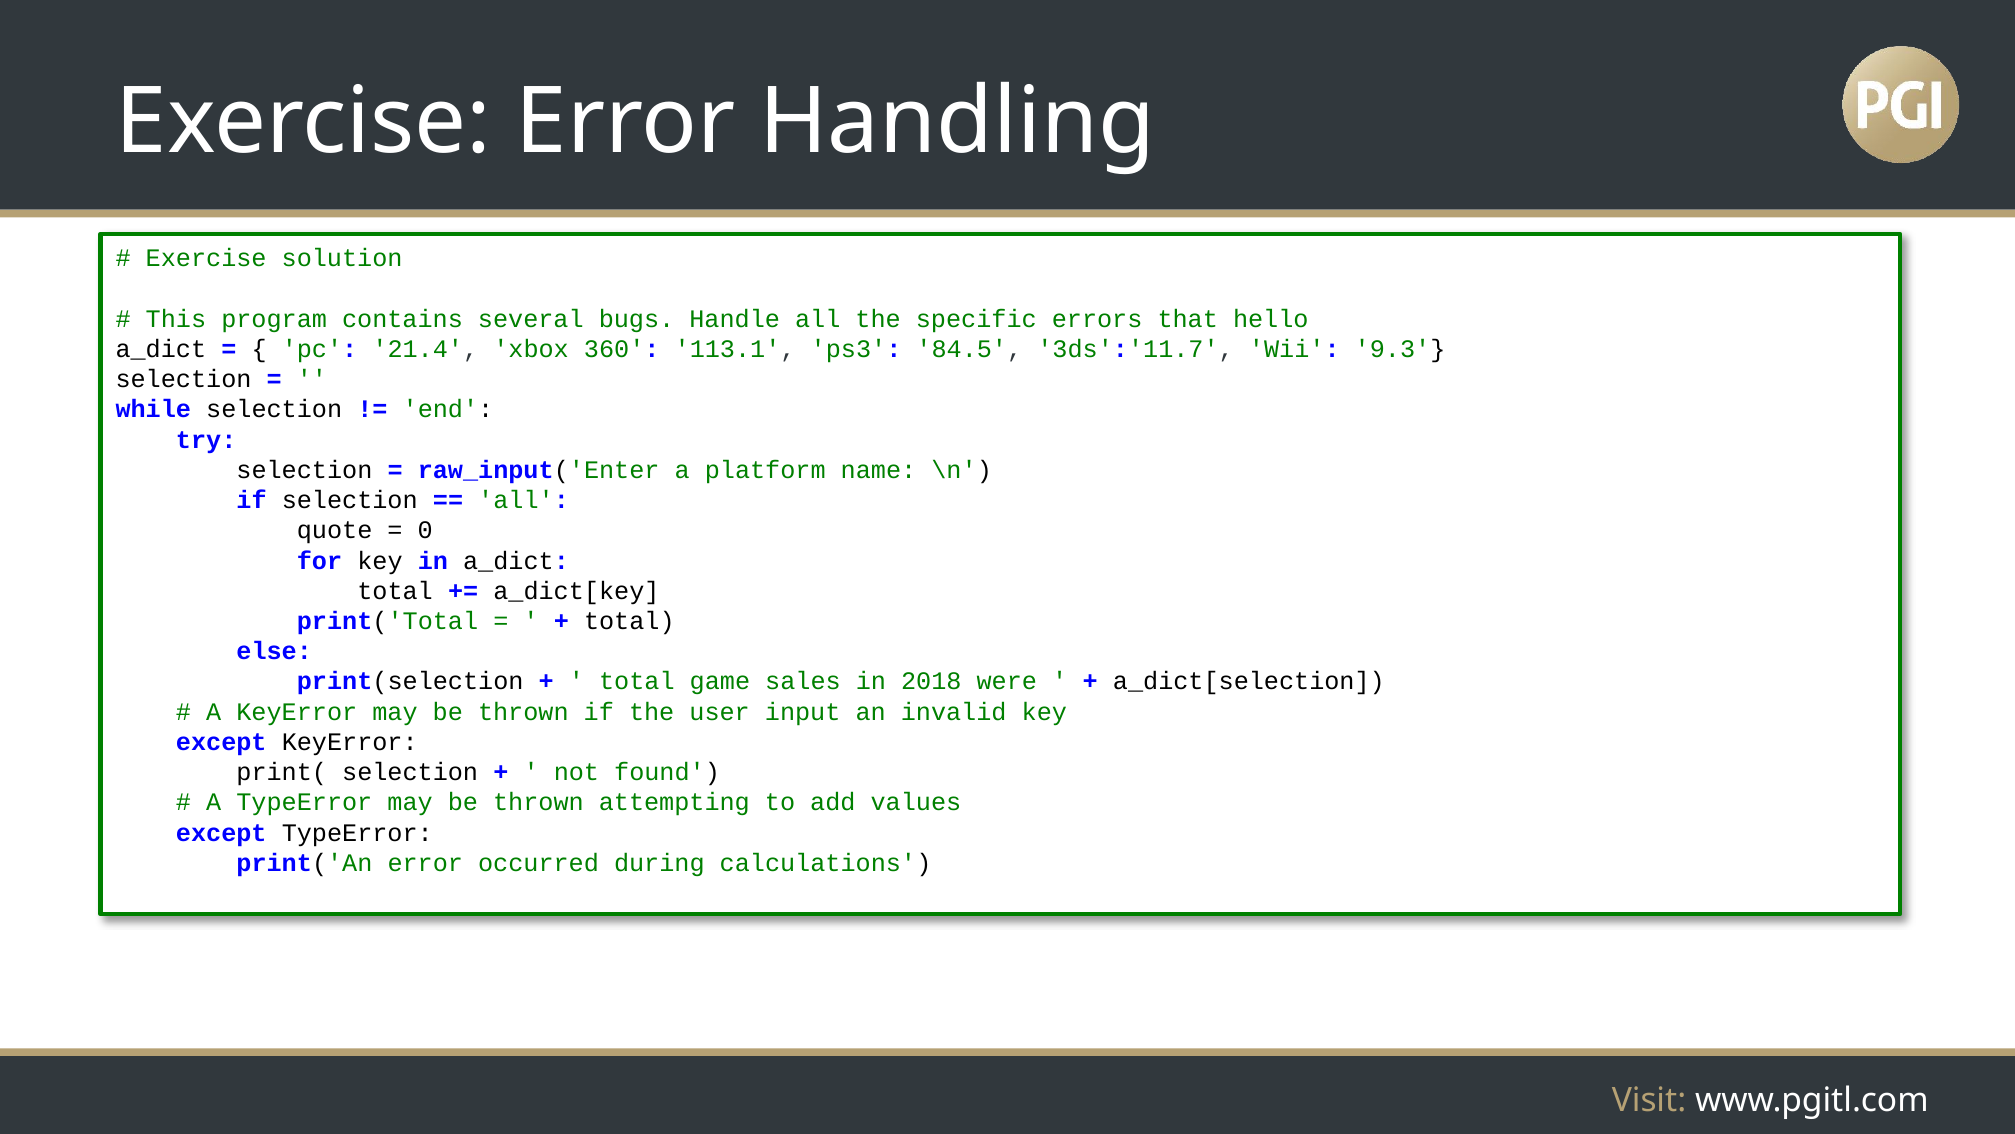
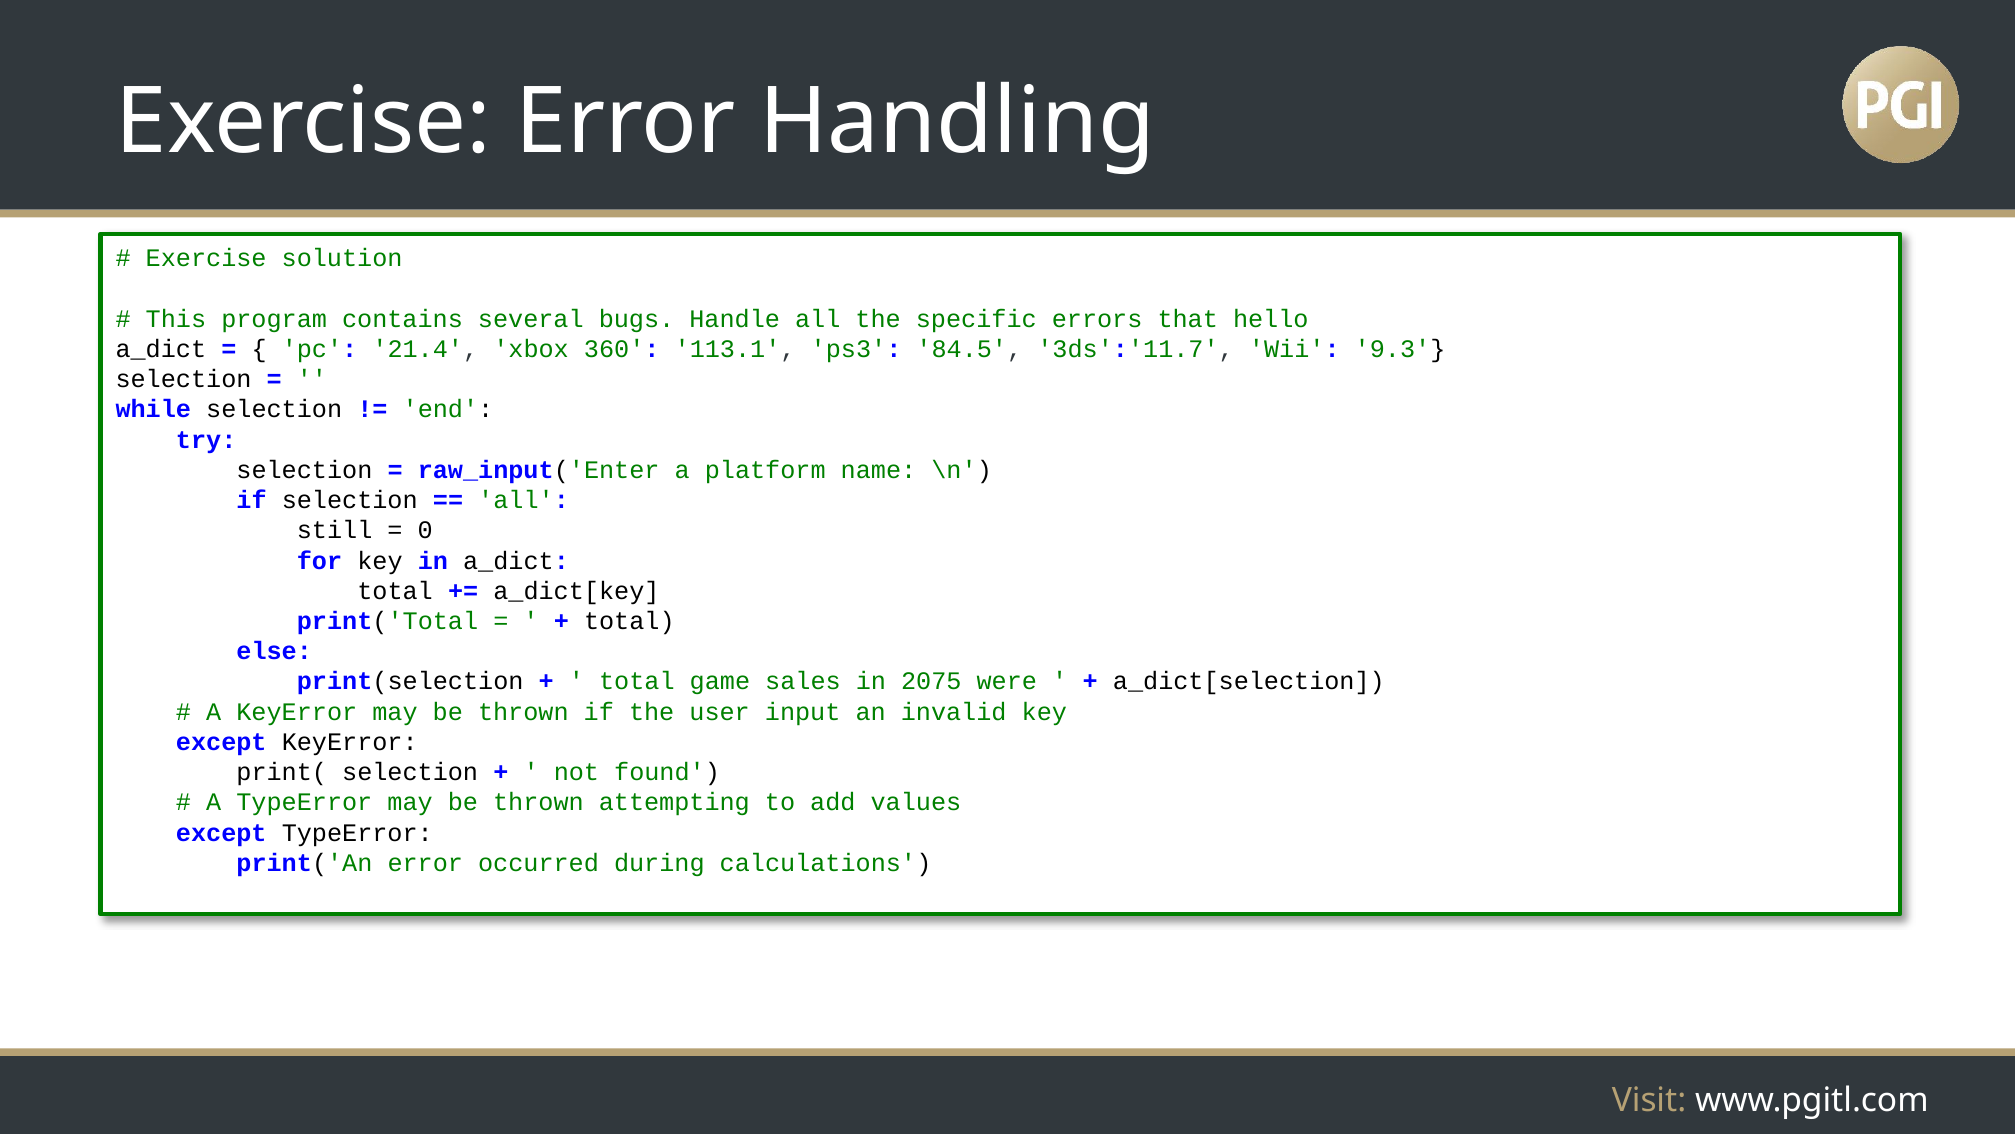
quote: quote -> still
2018: 2018 -> 2075
